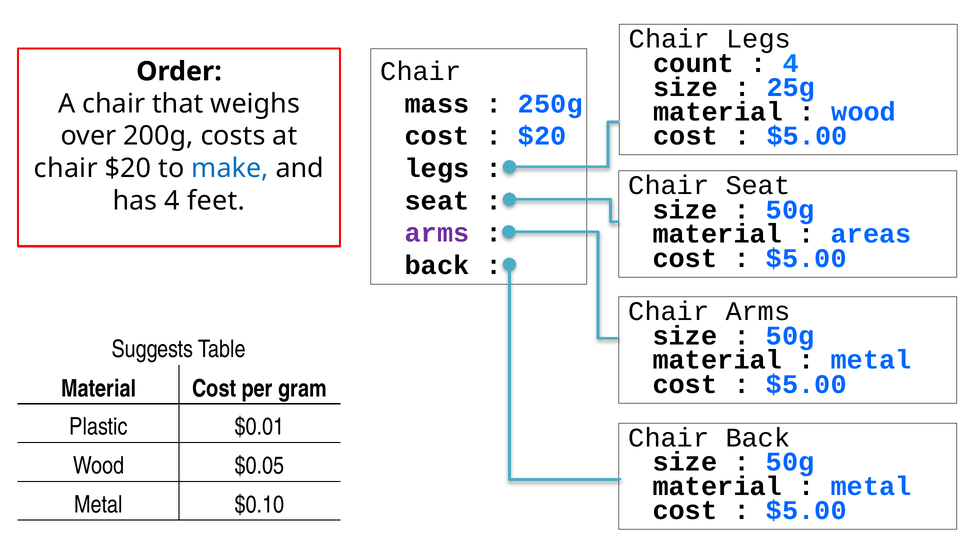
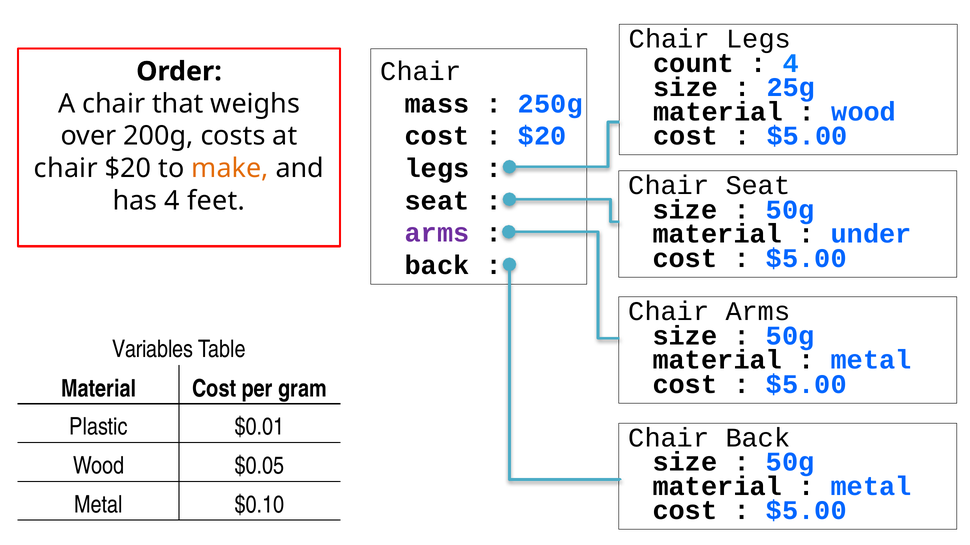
make colour: blue -> orange
areas: areas -> under
Suggests: Suggests -> Variables
